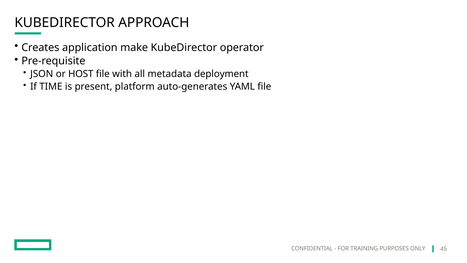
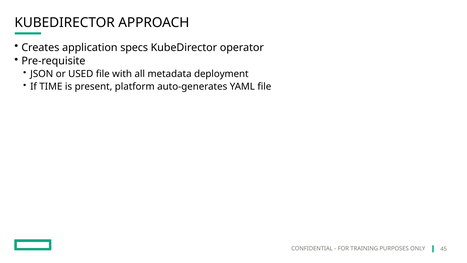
make: make -> specs
HOST: HOST -> USED
